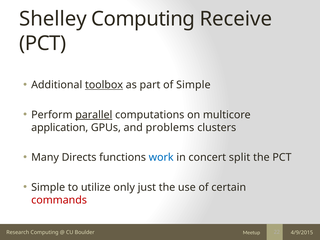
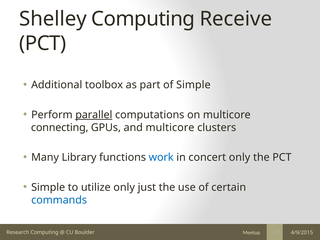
toolbox underline: present -> none
application: application -> connecting
and problems: problems -> multicore
Directs: Directs -> Library
concert split: split -> only
commands colour: red -> blue
